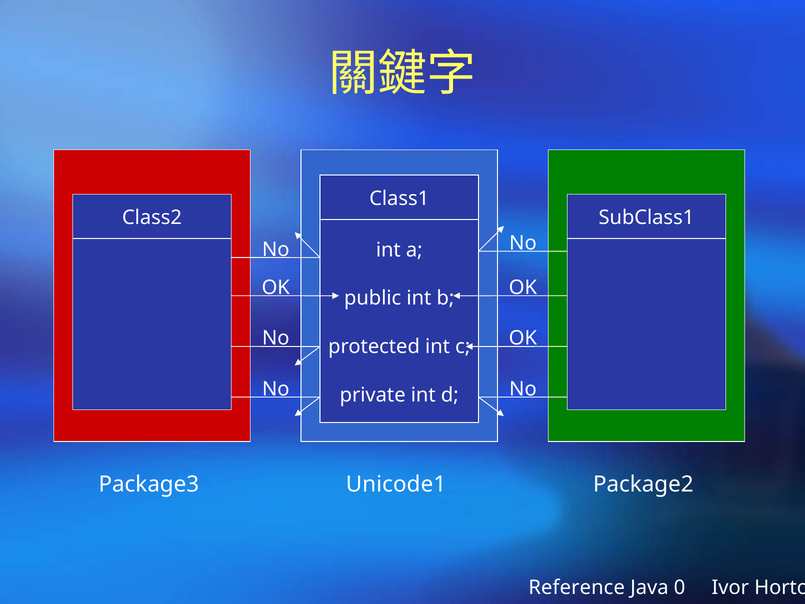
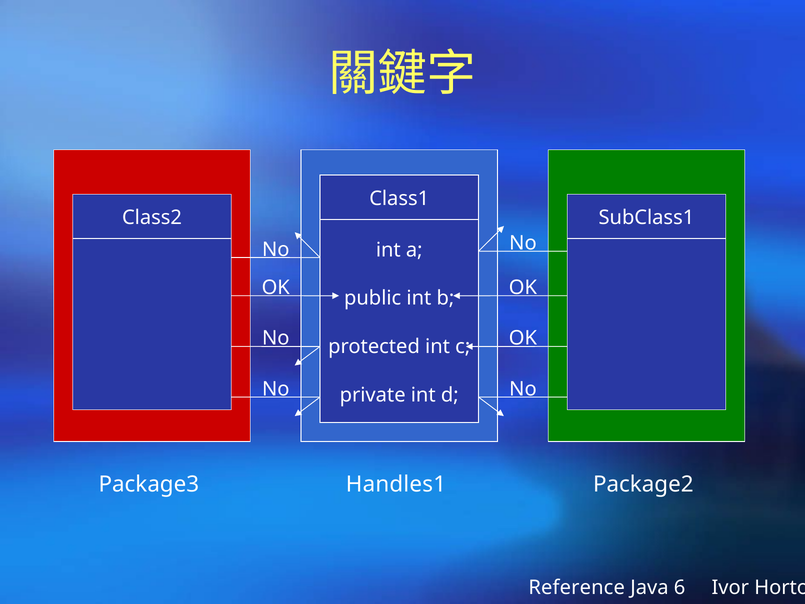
Unicode1: Unicode1 -> Handles1
0: 0 -> 6
